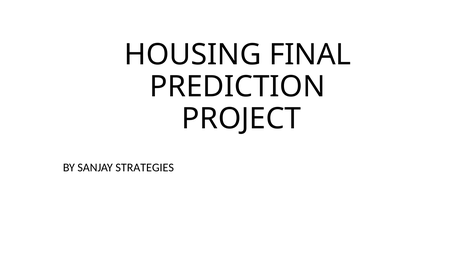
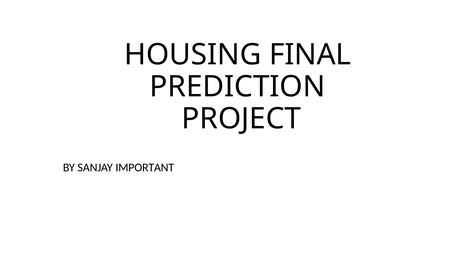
STRATEGIES: STRATEGIES -> IMPORTANT
